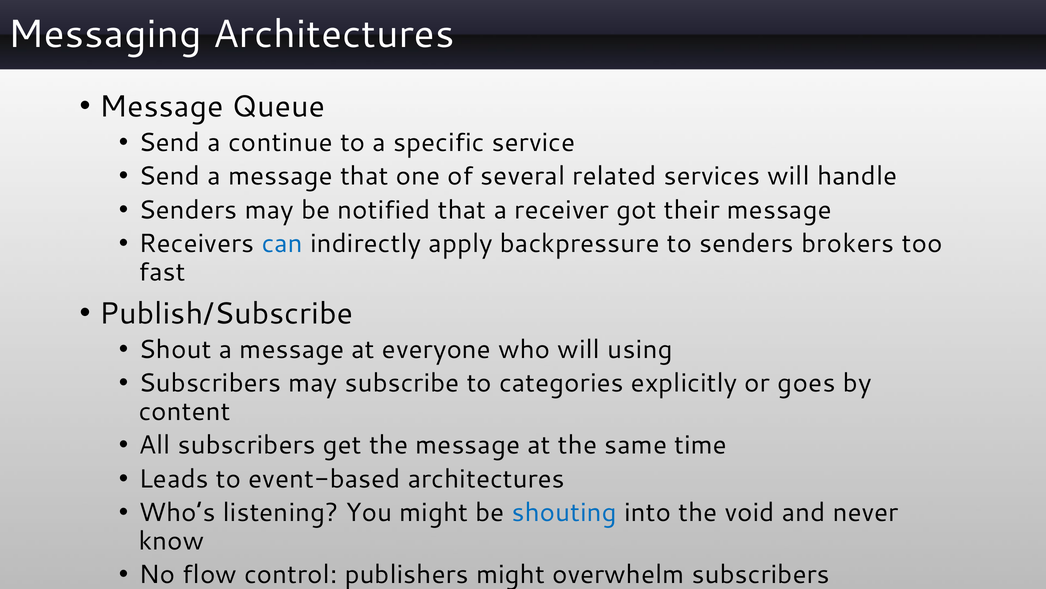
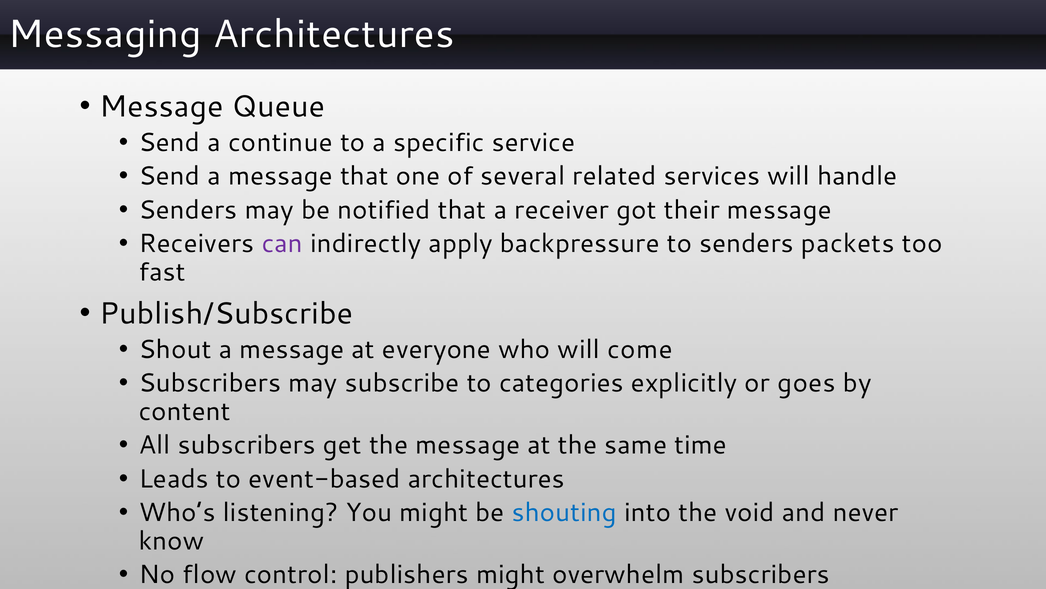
can colour: blue -> purple
brokers: brokers -> packets
using: using -> come
